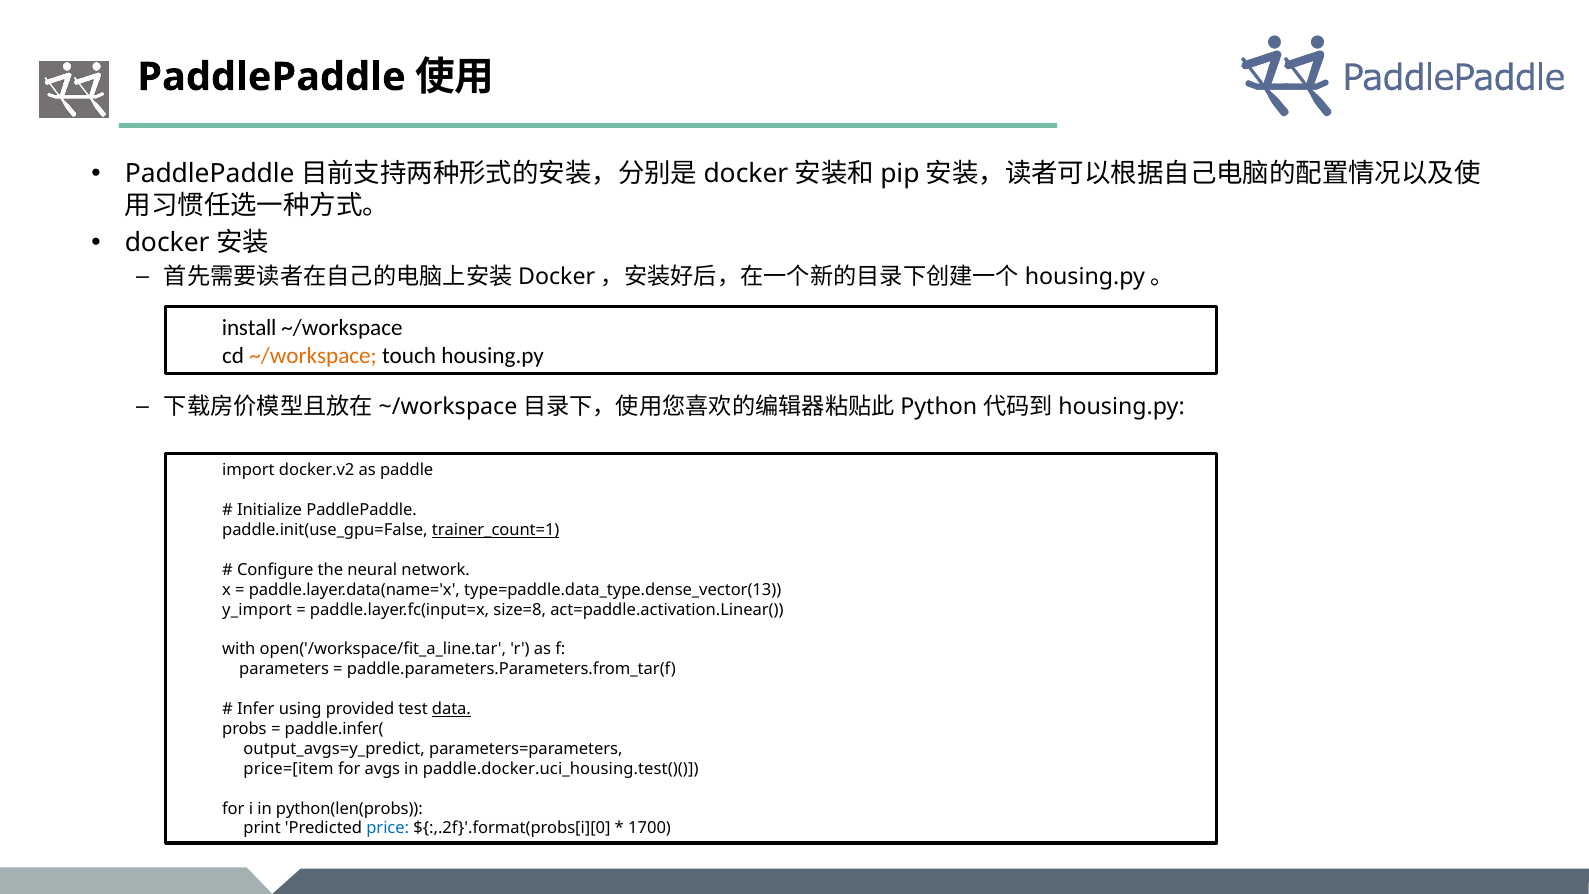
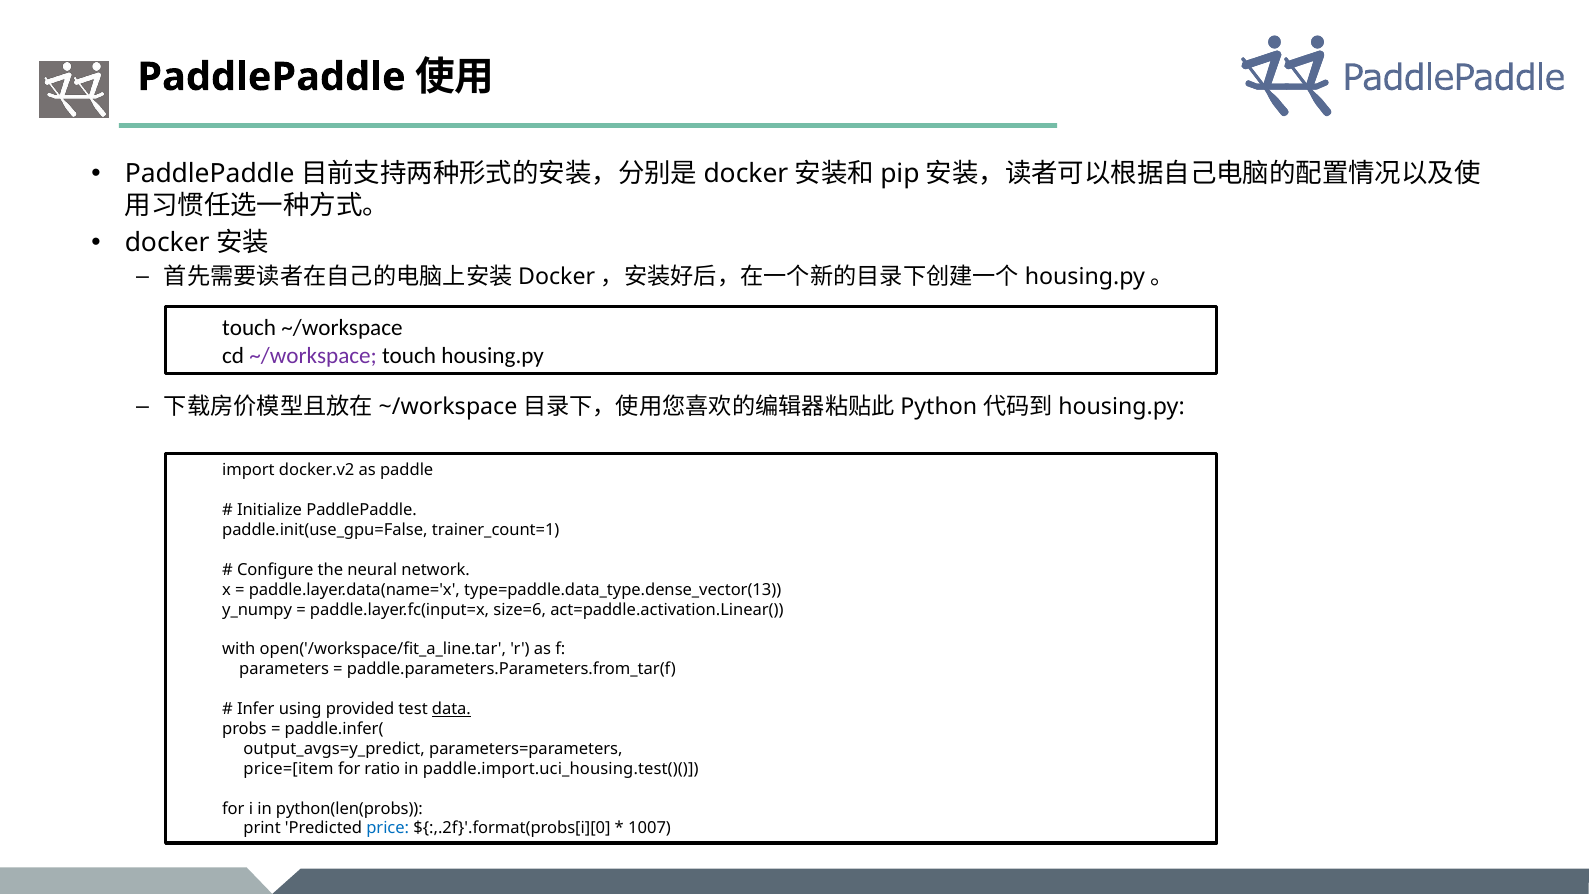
install at (249, 328): install -> touch
~/workspace at (313, 355) colour: orange -> purple
trainer_count=1 underline: present -> none
y_import: y_import -> y_numpy
size=8: size=8 -> size=6
avgs: avgs -> ratio
paddle.docker.uci_housing.test()(: paddle.docker.uci_housing.test()( -> paddle.import.uci_housing.test()(
1700: 1700 -> 1007
